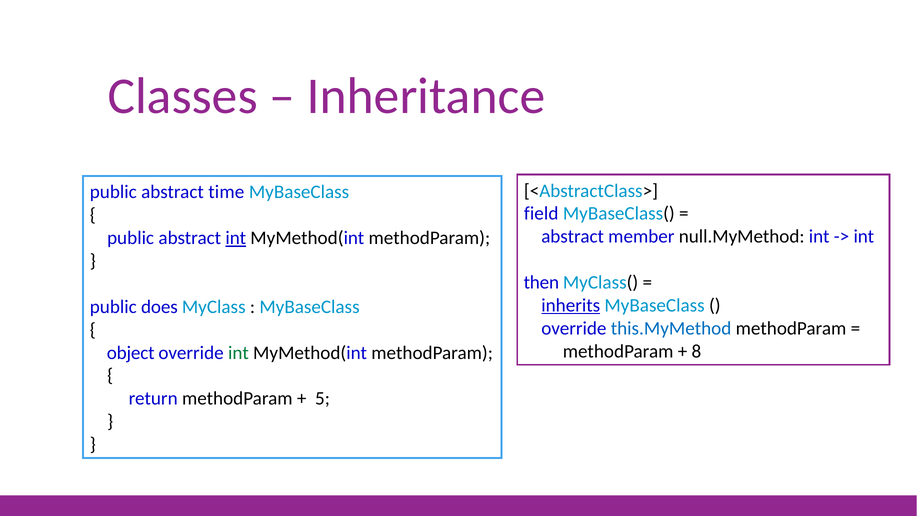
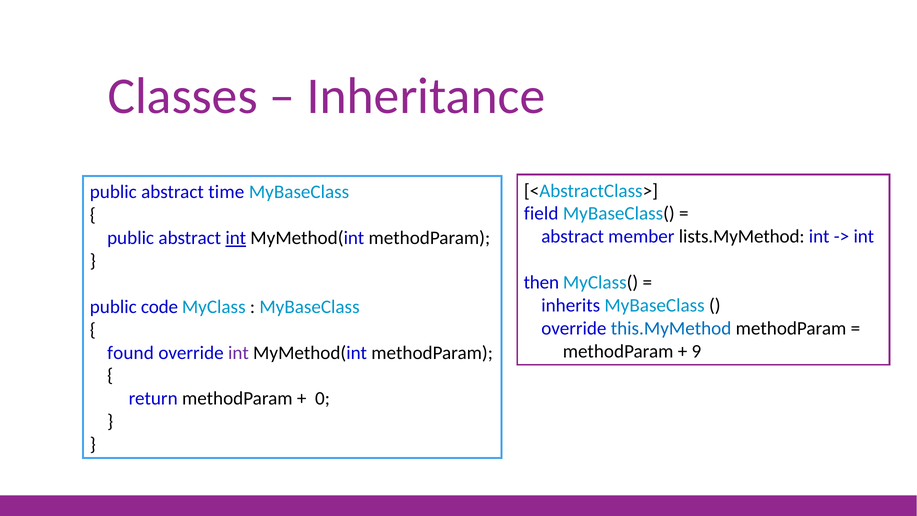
null.MyMethod: null.MyMethod -> lists.MyMethod
inherits underline: present -> none
does: does -> code
8: 8 -> 9
object: object -> found
int at (238, 353) colour: green -> purple
5: 5 -> 0
